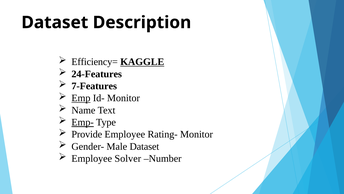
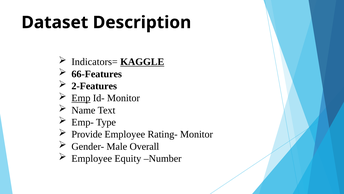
Efficiency=: Efficiency= -> Indicators=
24-Features: 24-Features -> 66-Features
7-Features: 7-Features -> 2-Features
Emp- underline: present -> none
Male Dataset: Dataset -> Overall
Solver: Solver -> Equity
